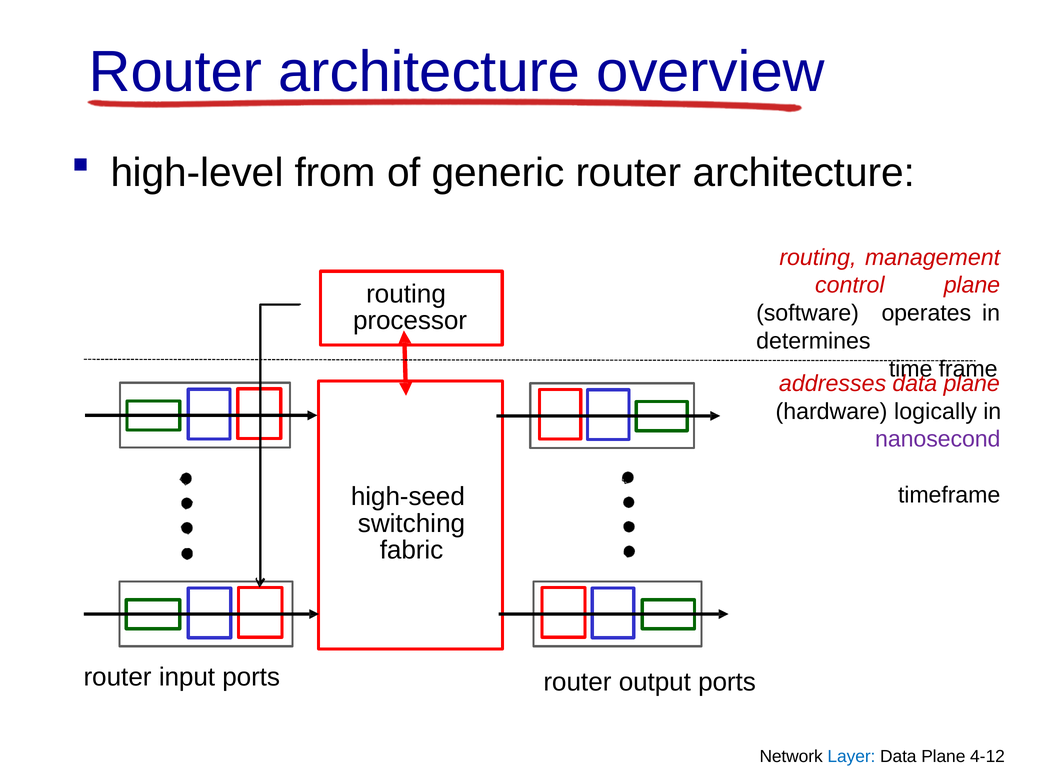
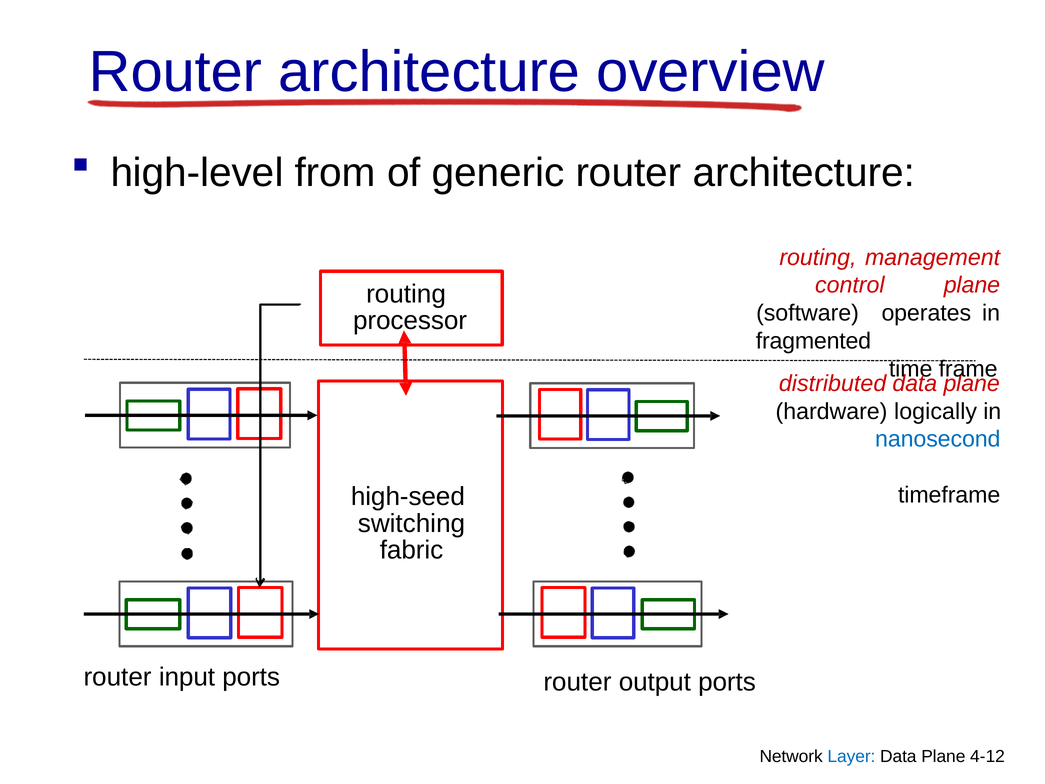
determines: determines -> fragmented
addresses: addresses -> distributed
nanosecond colour: purple -> blue
